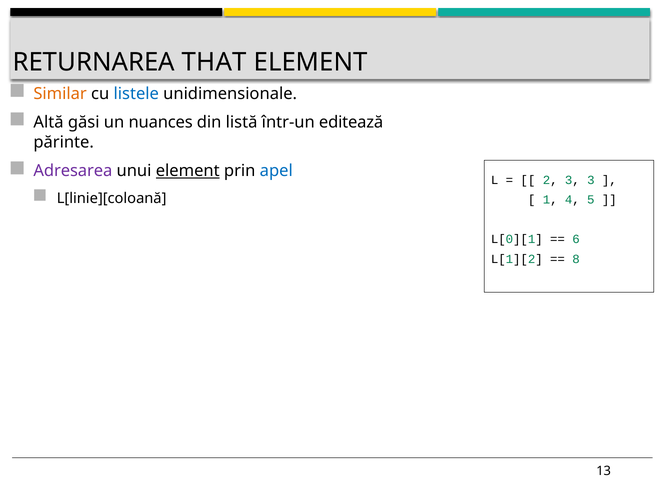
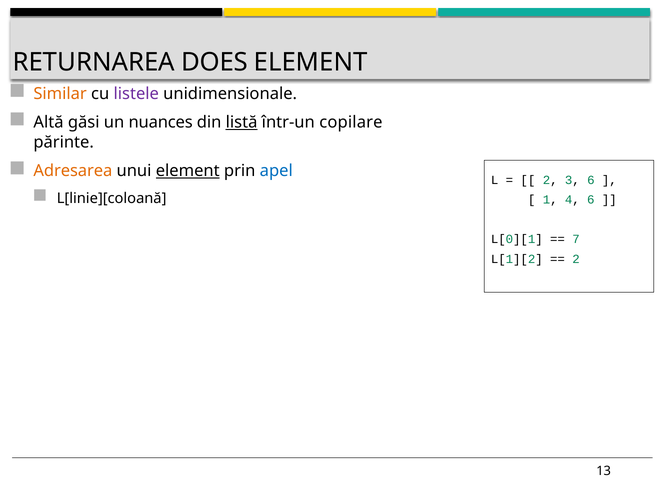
THAT: THAT -> DOES
listele colour: blue -> purple
listă underline: none -> present
editează: editează -> copilare
Adresarea colour: purple -> orange
3 3: 3 -> 6
4 5: 5 -> 6
6: 6 -> 7
8 at (576, 259): 8 -> 2
